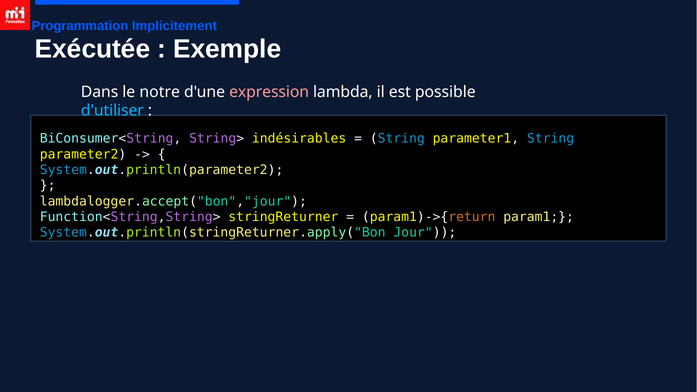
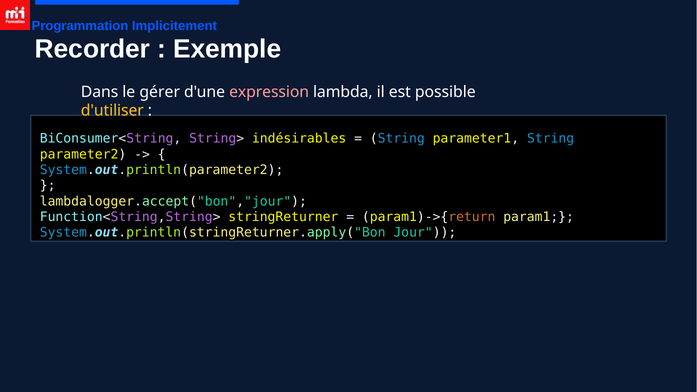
Exécutée: Exécutée -> Recorder
notre: notre -> gérer
d'utiliser colour: light blue -> yellow
